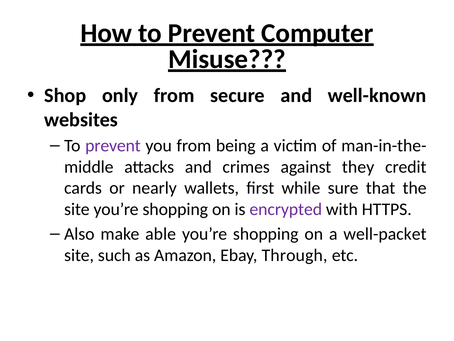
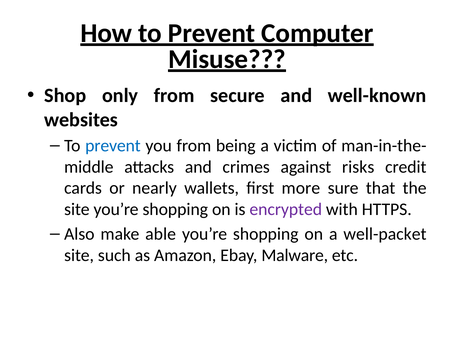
prevent at (113, 146) colour: purple -> blue
they: they -> risks
while: while -> more
Through: Through -> Malware
